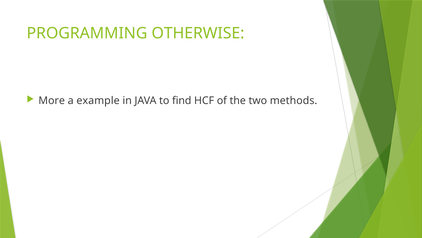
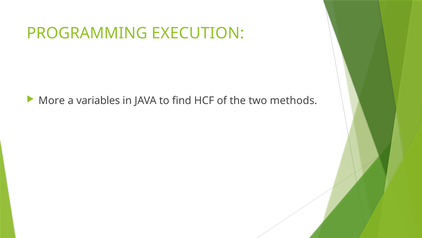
OTHERWISE: OTHERWISE -> EXECUTION
example: example -> variables
